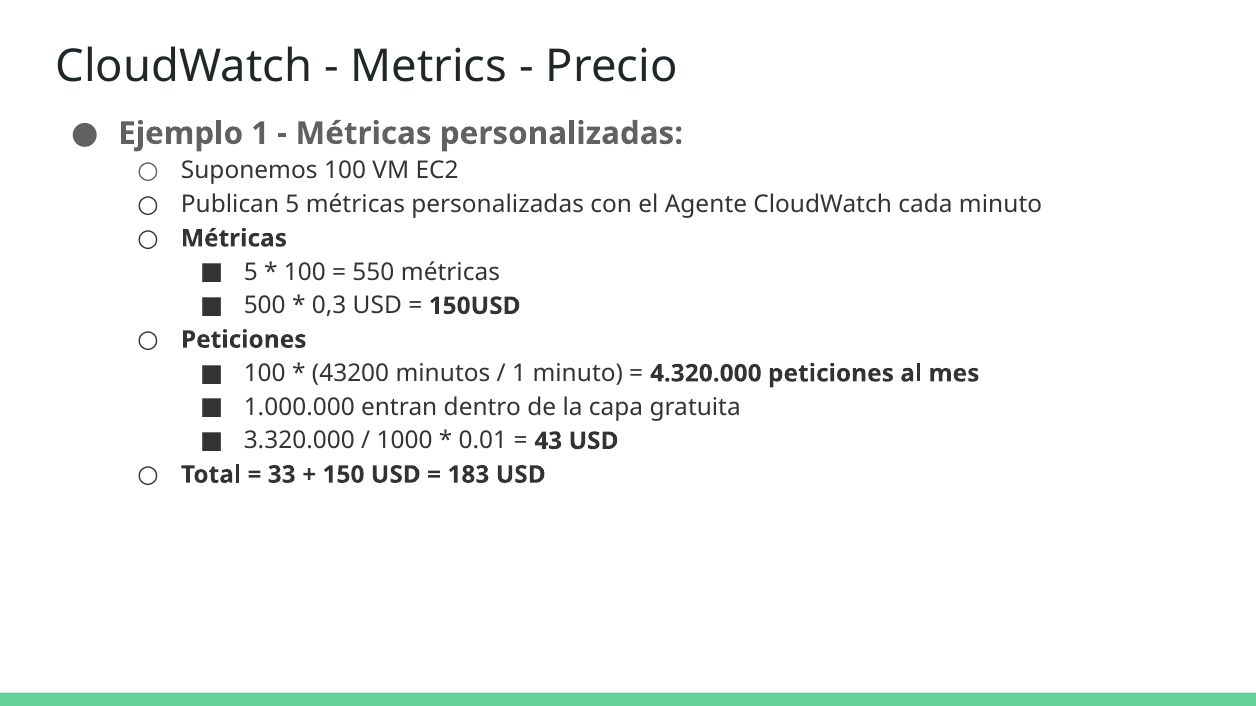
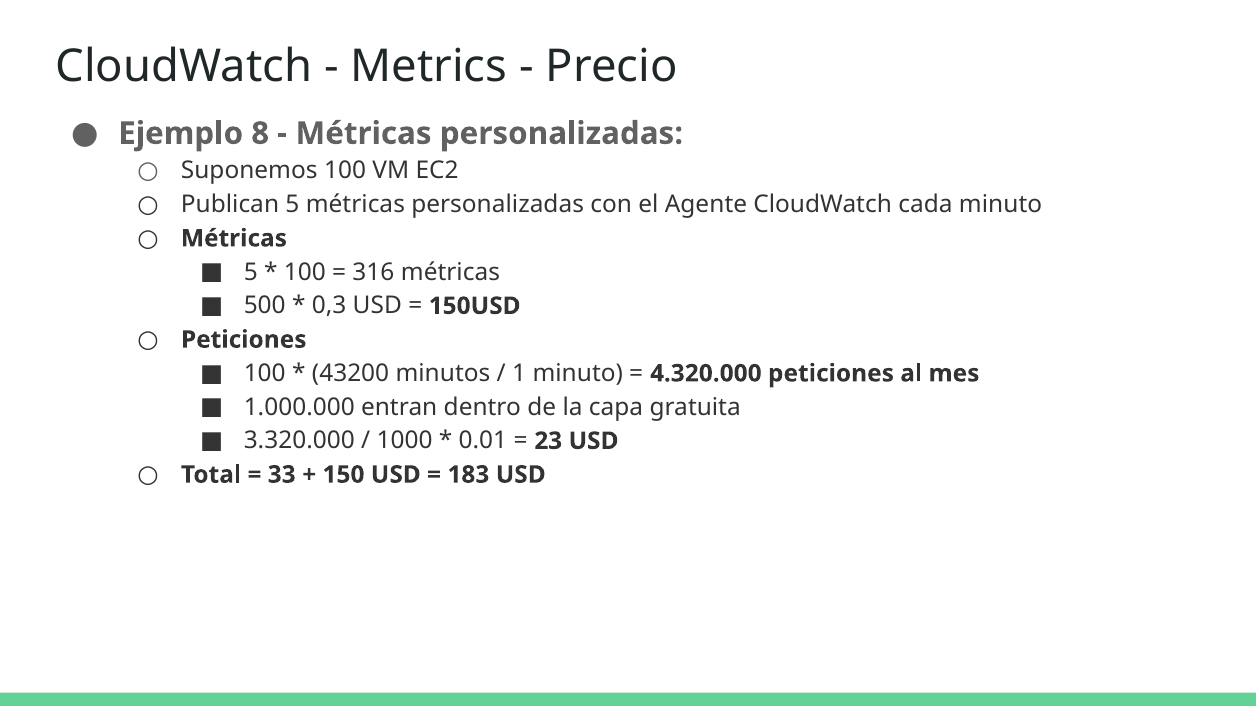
Ejemplo 1: 1 -> 8
550: 550 -> 316
43: 43 -> 23
